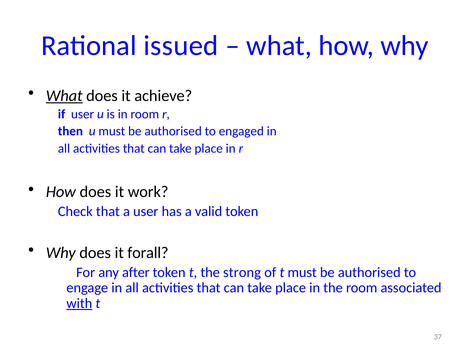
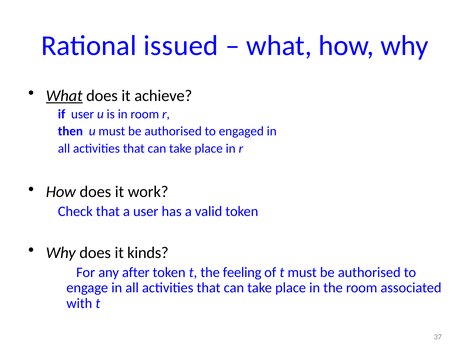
forall: forall -> kinds
strong: strong -> feeling
with underline: present -> none
